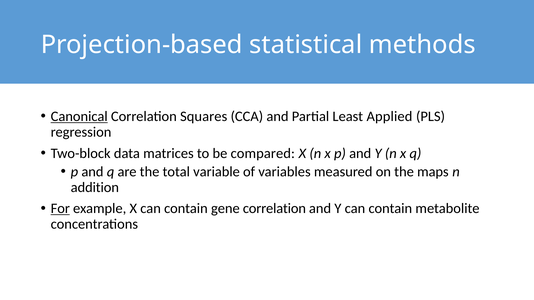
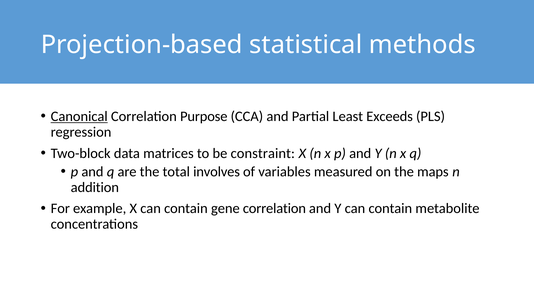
Squares: Squares -> Purpose
Applied: Applied -> Exceeds
compared: compared -> constraint
variable: variable -> involves
For underline: present -> none
